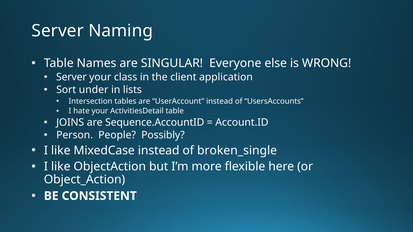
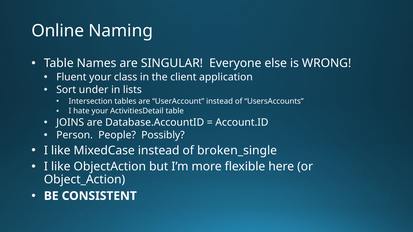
Server at (58, 31): Server -> Online
Server at (71, 77): Server -> Fluent
Sequence.AccountID: Sequence.AccountID -> Database.AccountID
